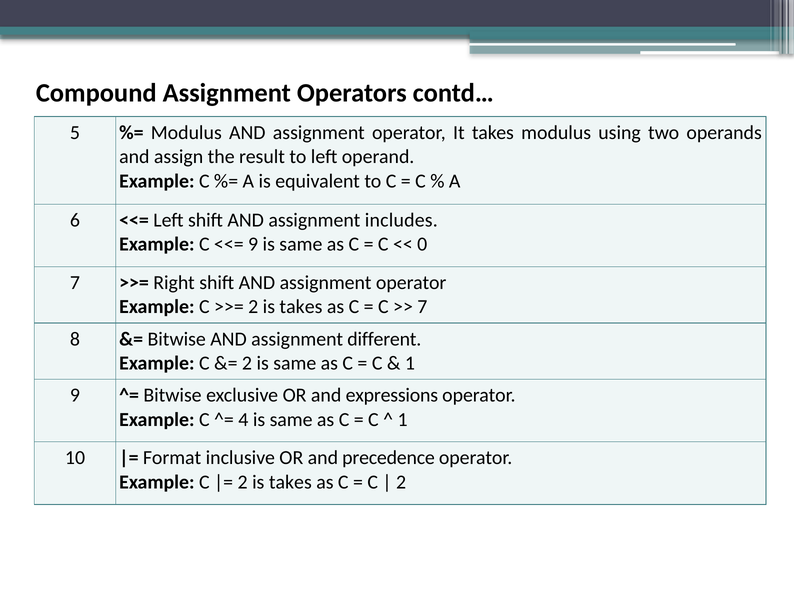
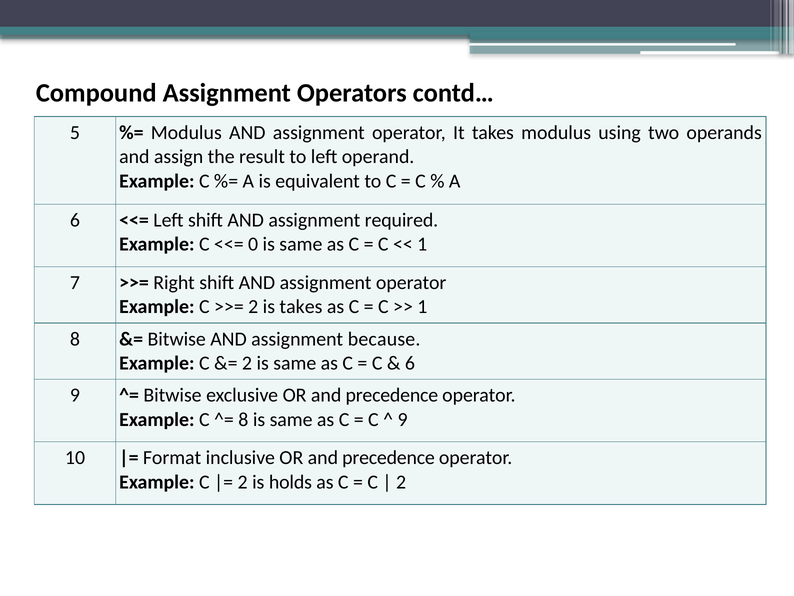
includes: includes -> required
9 at (253, 244): 9 -> 0
0 at (422, 244): 0 -> 1
7 at (422, 307): 7 -> 1
different: different -> because
1 at (410, 363): 1 -> 6
exclusive OR and expressions: expressions -> precedence
4 at (243, 419): 4 -> 8
1 at (403, 419): 1 -> 9
takes at (290, 482): takes -> holds
